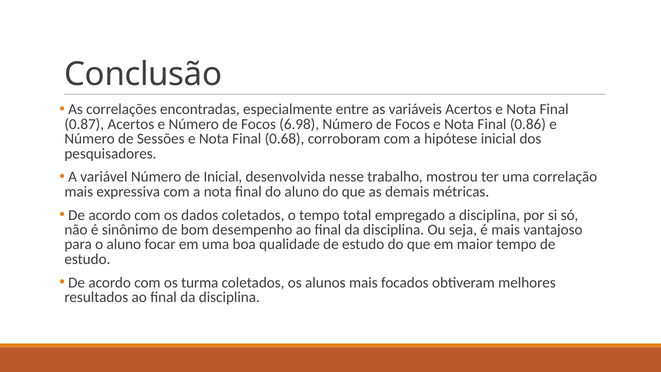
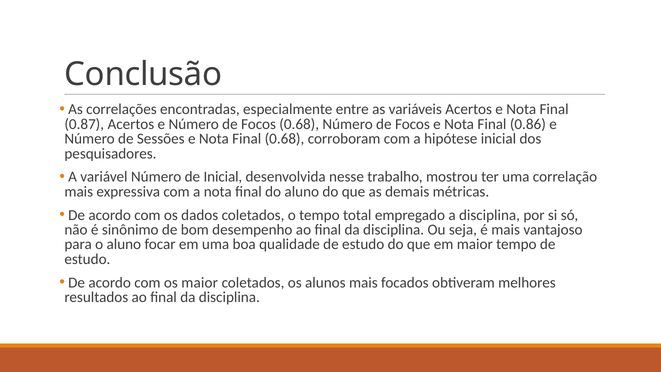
Focos 6.98: 6.98 -> 0.68
os turma: turma -> maior
